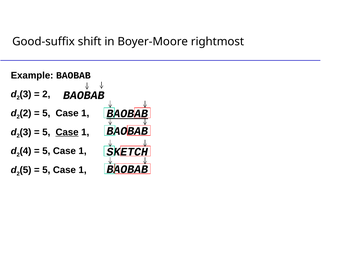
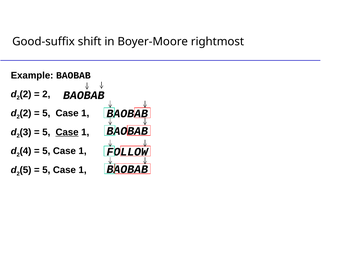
3 at (26, 94): 3 -> 2
BAOBAB at (127, 114) underline: present -> none
SKETCH: SKETCH -> FOLLOW
